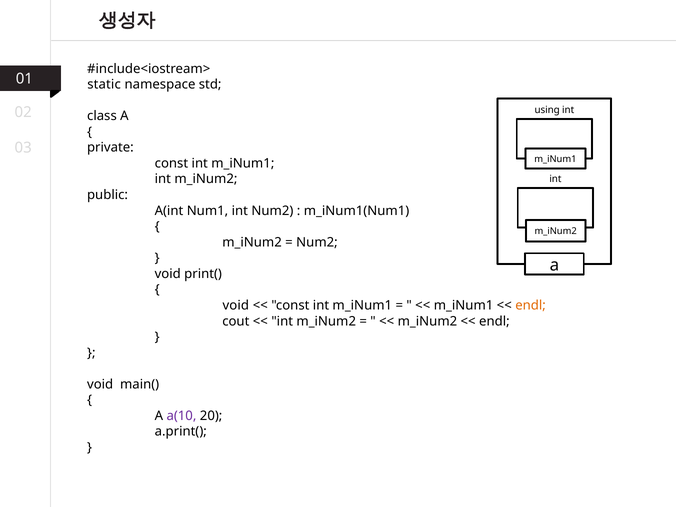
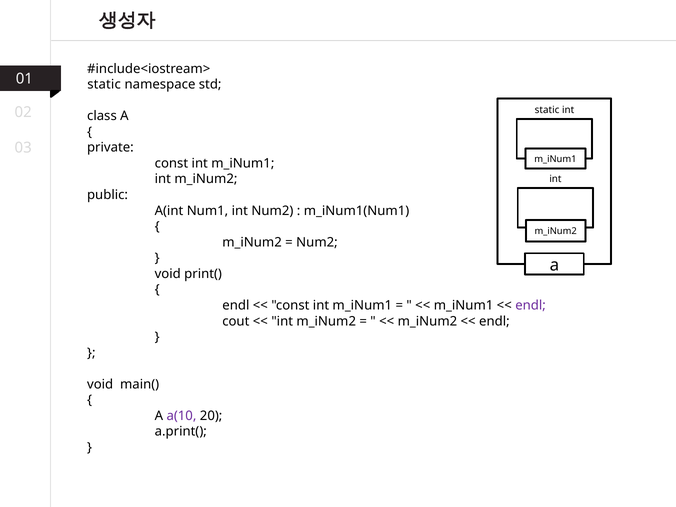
using at (547, 110): using -> static
void at (236, 305): void -> endl
endl at (531, 305) colour: orange -> purple
